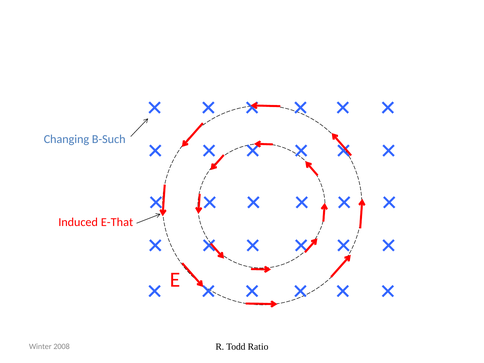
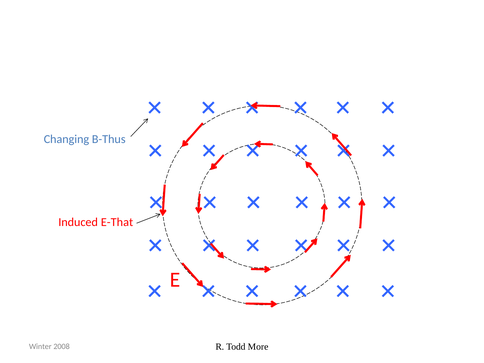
B-Such: B-Such -> B-Thus
Ratio: Ratio -> More
